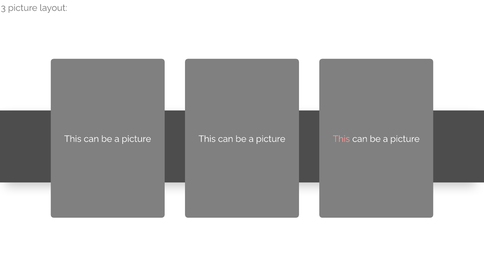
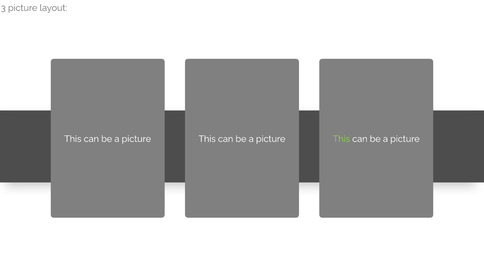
This at (341, 139) colour: pink -> light green
